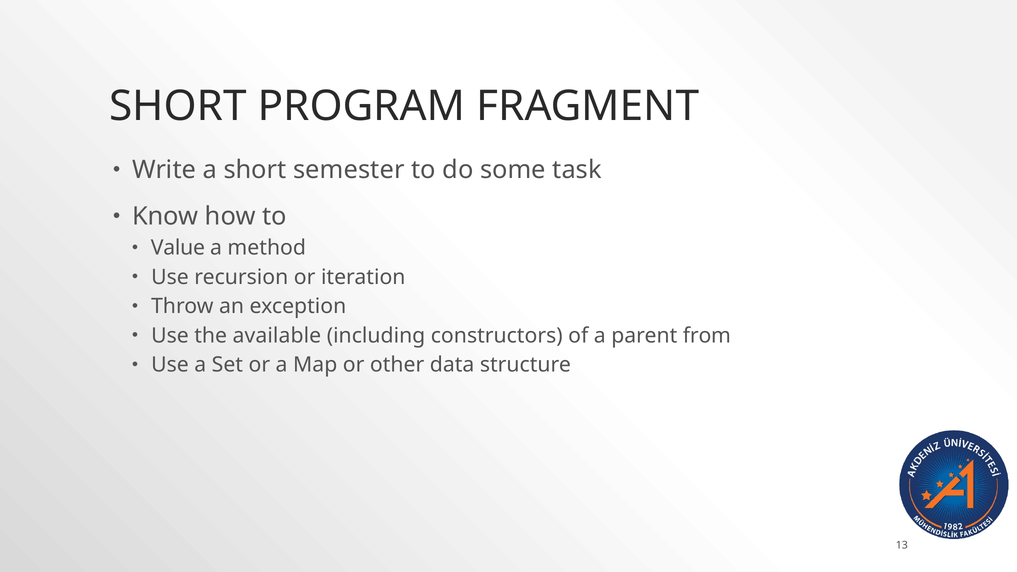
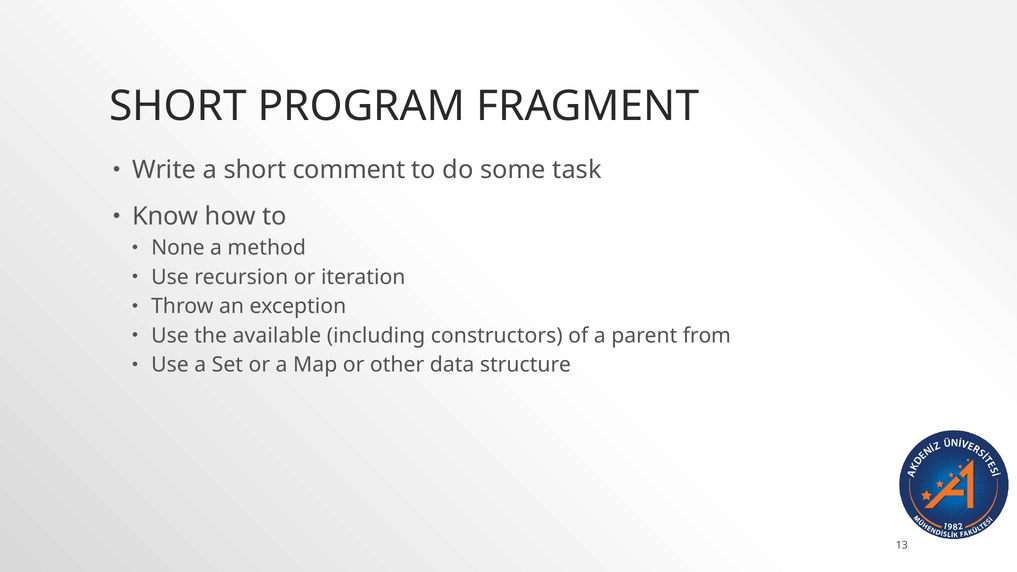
semester: semester -> comment
Value: Value -> None
